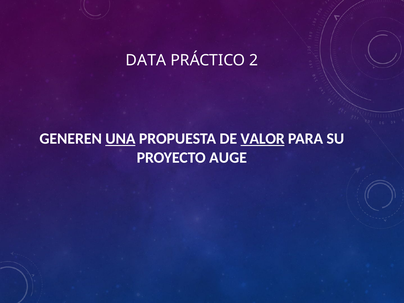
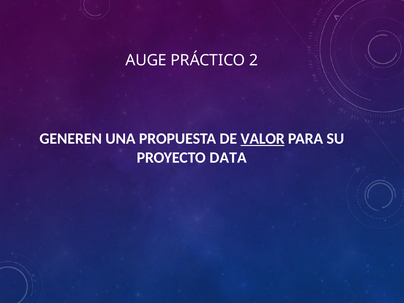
DATA: DATA -> AUGE
UNA underline: present -> none
AUGE: AUGE -> DATA
